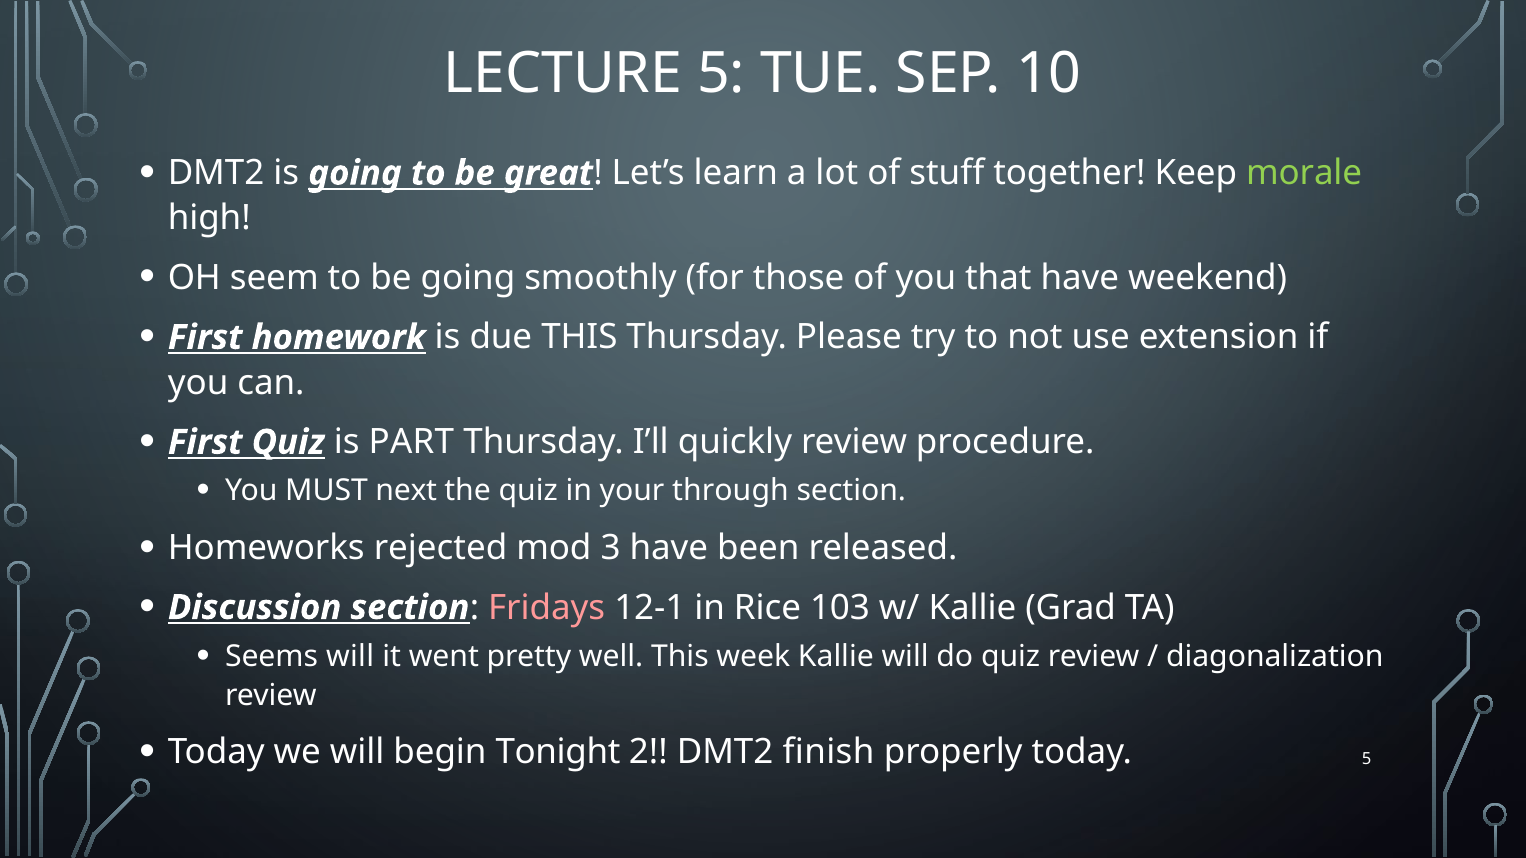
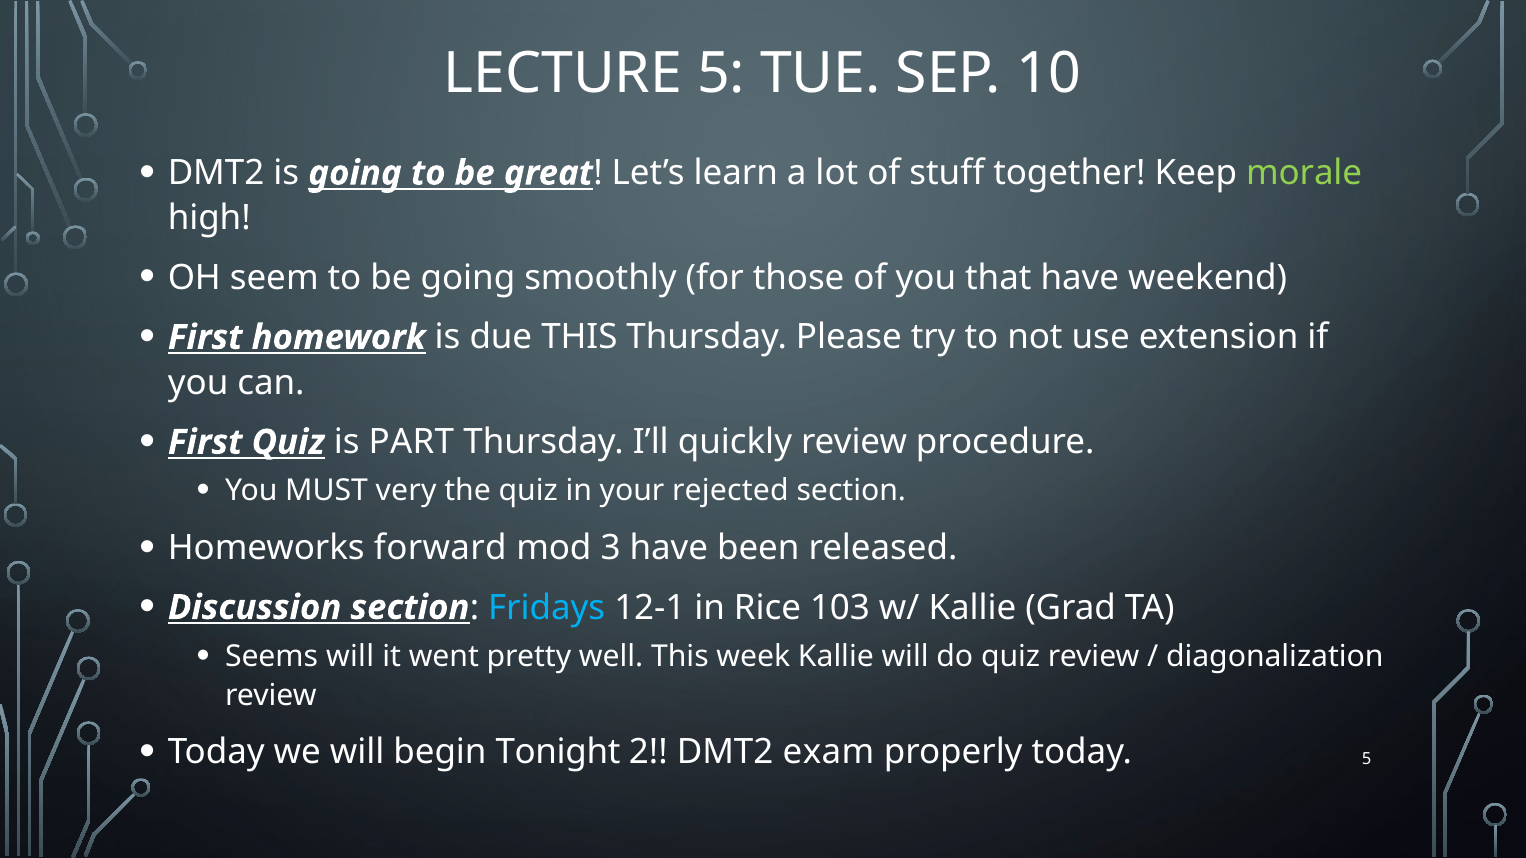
next: next -> very
through: through -> rejected
rejected: rejected -> forward
Fridays colour: pink -> light blue
finish: finish -> exam
